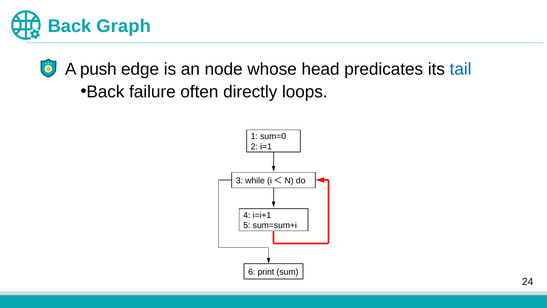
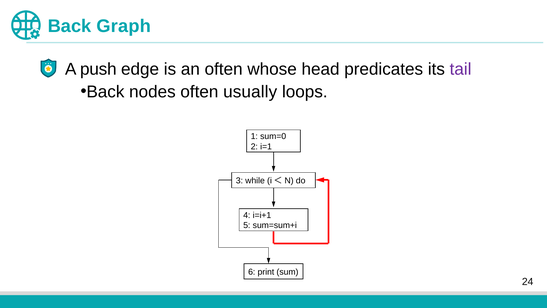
an node: node -> often
tail colour: blue -> purple
failure: failure -> nodes
directly: directly -> usually
